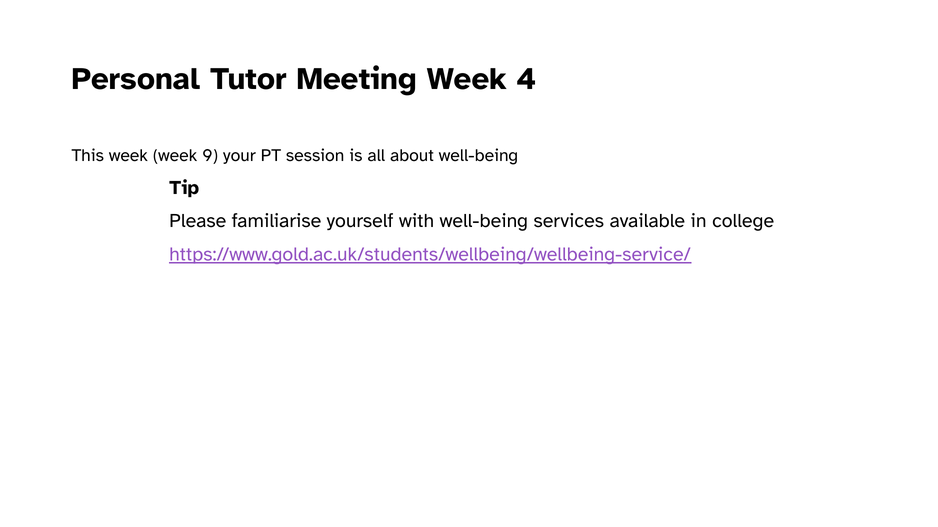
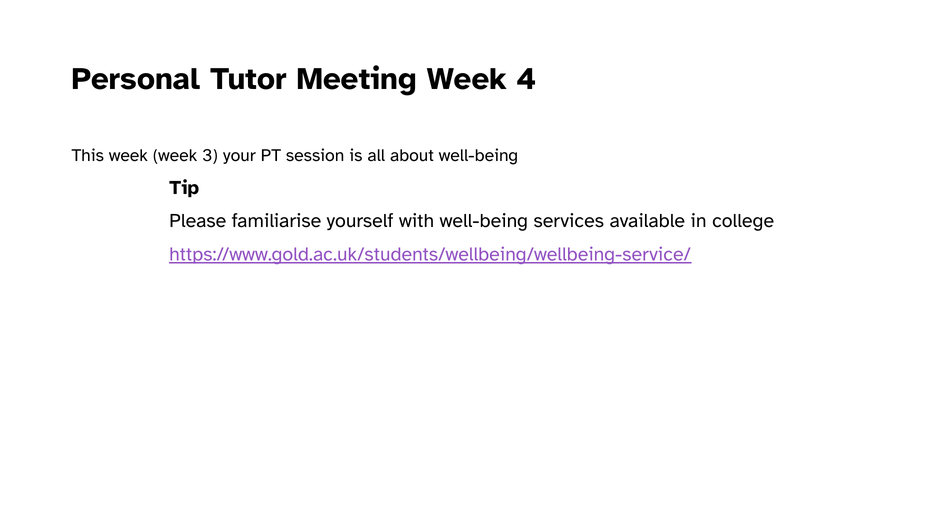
9: 9 -> 3
